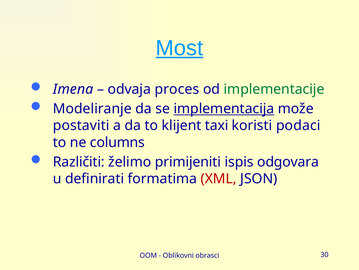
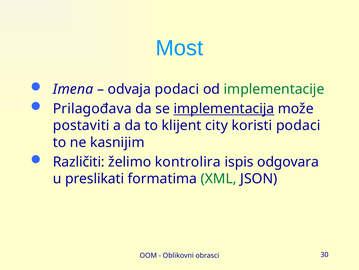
Most underline: present -> none
odvaja proces: proces -> podaci
Modeliranje: Modeliranje -> Prilagođava
taxi: taxi -> city
columns: columns -> kasnijim
primijeniti: primijeniti -> kontrolira
definirati: definirati -> preslikati
XML colour: red -> green
